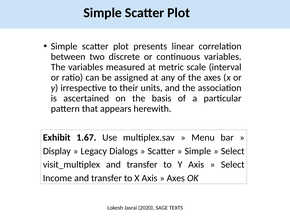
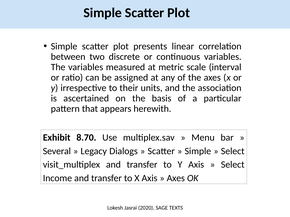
1.67: 1.67 -> 8.70
Display: Display -> Several
